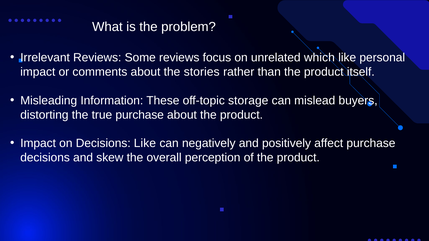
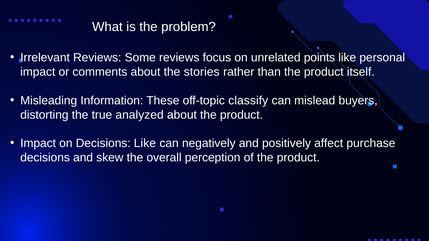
which: which -> points
storage: storage -> classify
true purchase: purchase -> analyzed
